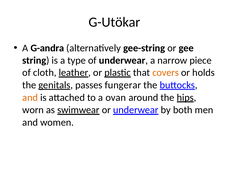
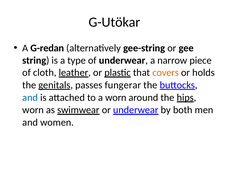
G-andra: G-andra -> G-redan
and at (30, 97) colour: orange -> blue
a ovan: ovan -> worn
